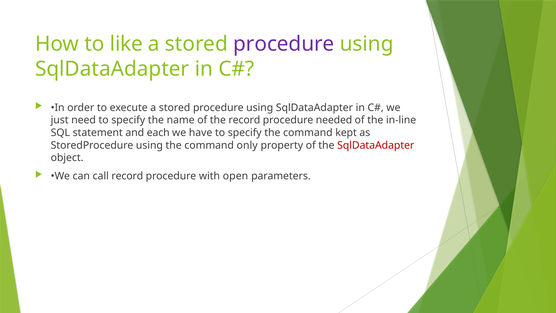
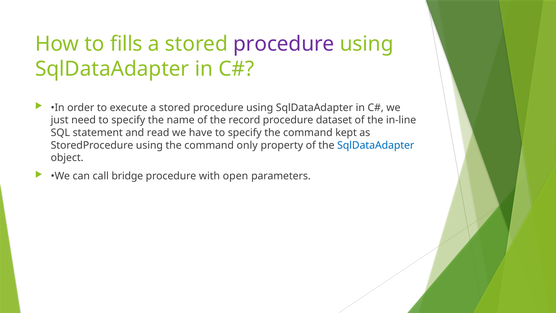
like: like -> fills
needed: needed -> dataset
each: each -> read
SqlDataAdapter at (376, 145) colour: red -> blue
call record: record -> bridge
